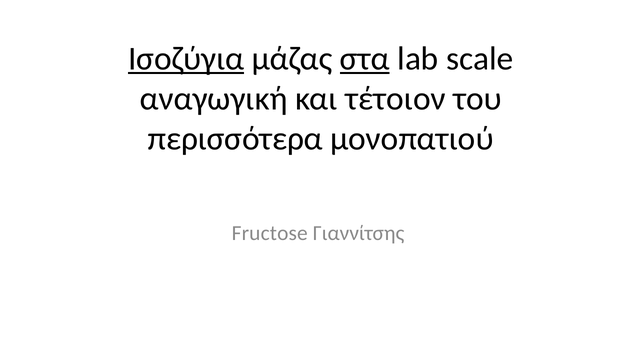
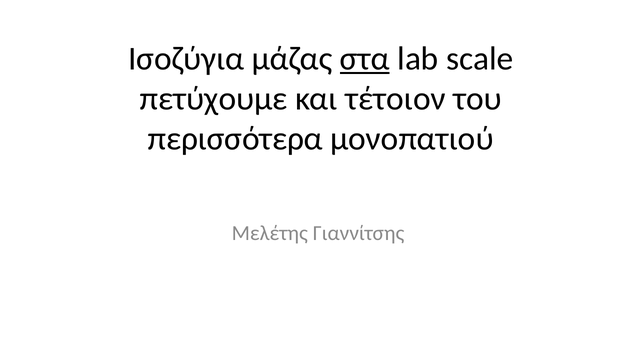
Ισοζύγια underline: present -> none
αναγωγική: αναγωγική -> πετύχουμε
Fructose: Fructose -> Μελέτης
